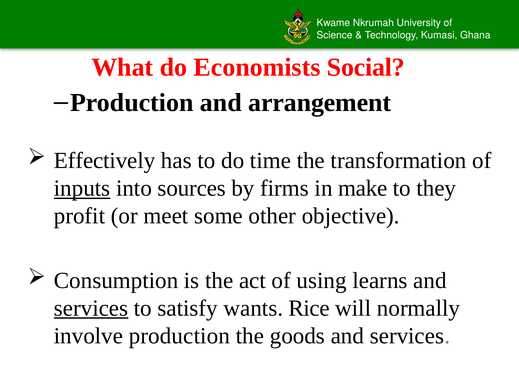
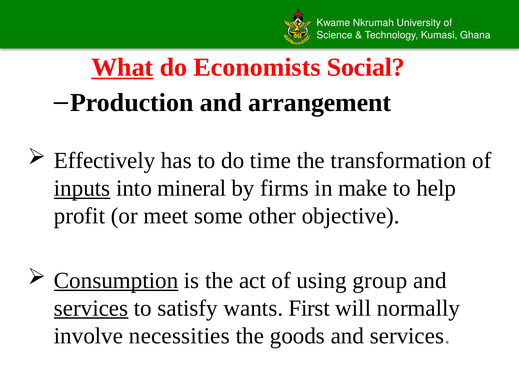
What underline: none -> present
sources: sources -> mineral
they: they -> help
Consumption underline: none -> present
learns: learns -> group
Rice: Rice -> First
involve production: production -> necessities
